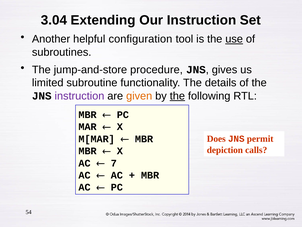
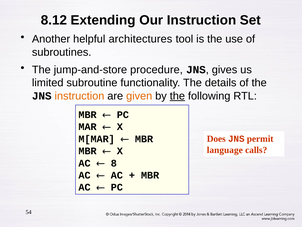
3.04: 3.04 -> 8.12
configuration: configuration -> architectures
use underline: present -> none
instruction at (79, 96) colour: purple -> orange
depiction: depiction -> language
7: 7 -> 8
